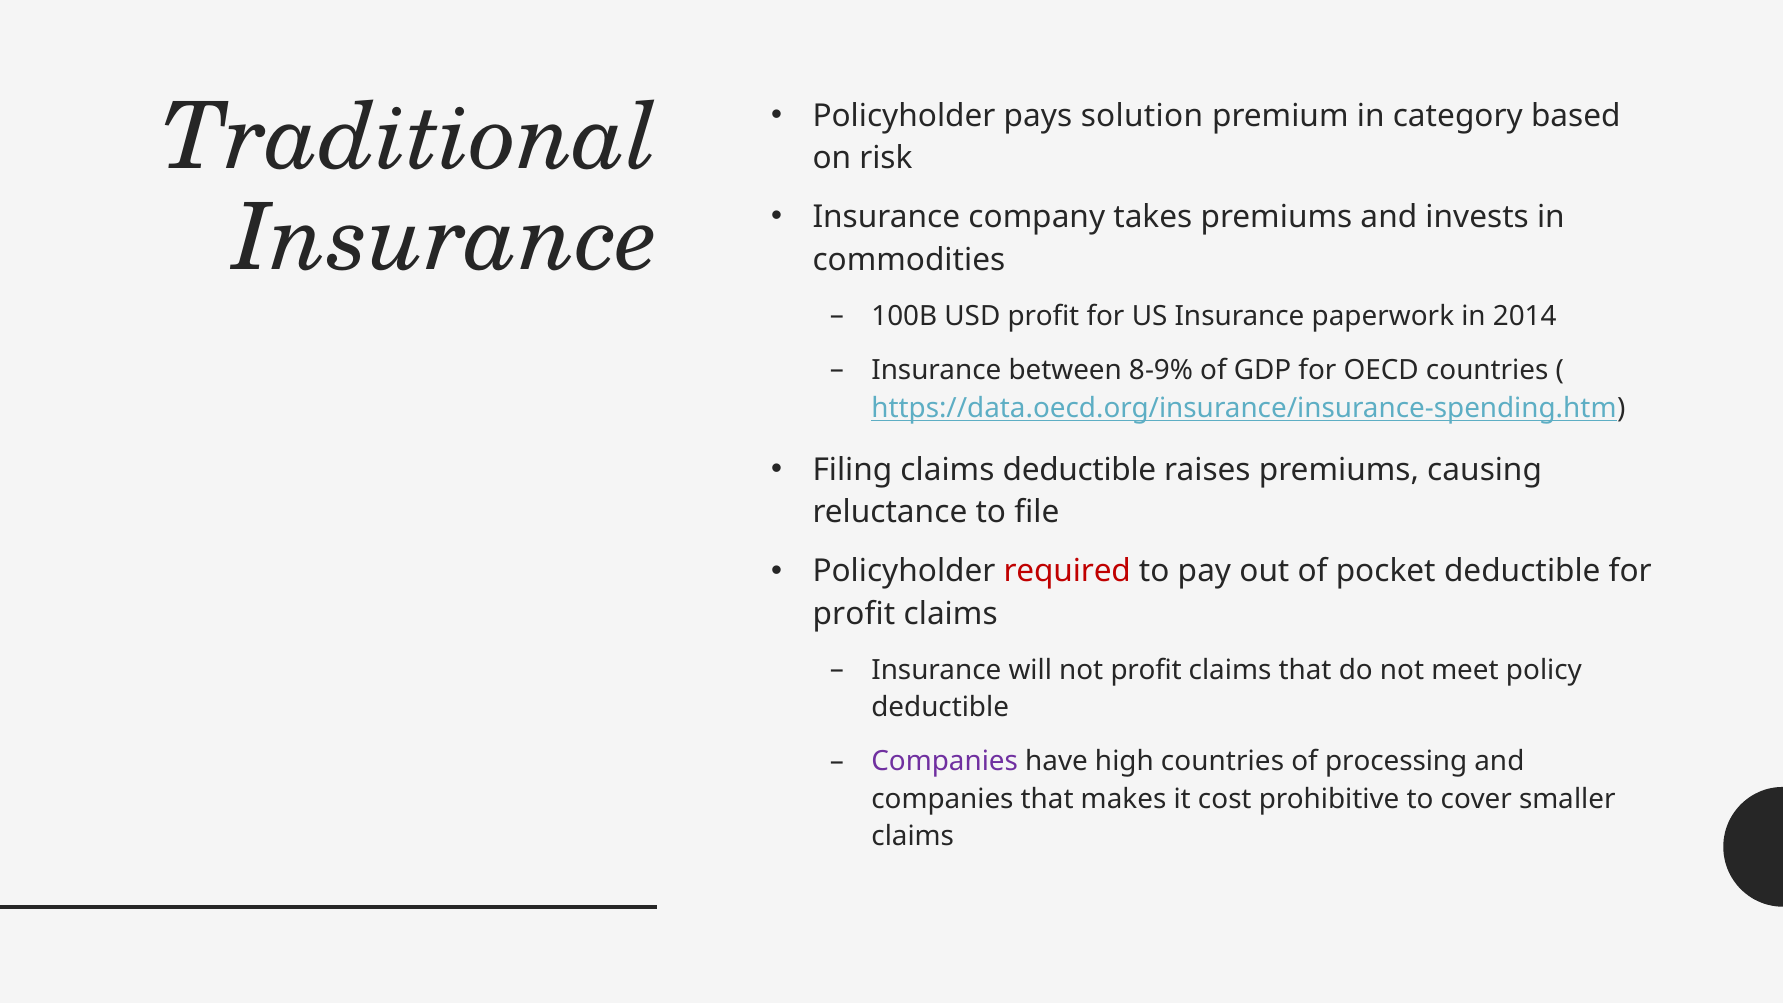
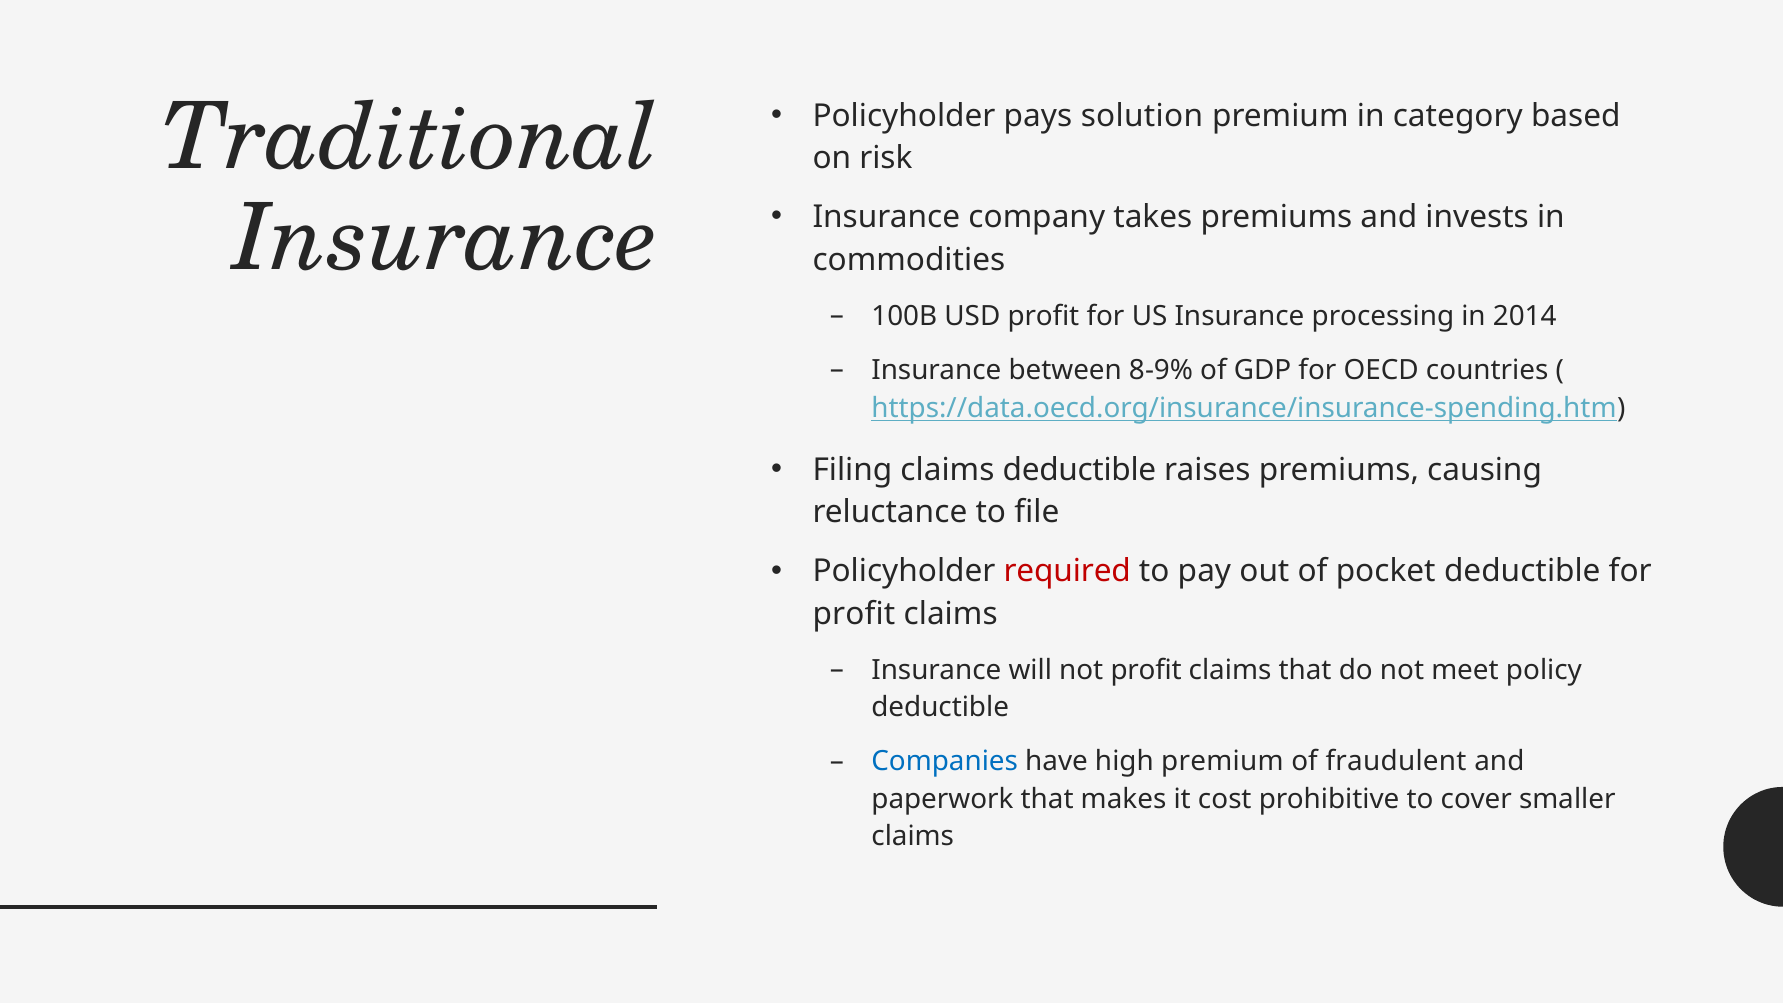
paperwork: paperwork -> processing
Companies at (945, 762) colour: purple -> blue
high countries: countries -> premium
processing: processing -> fraudulent
companies at (942, 799): companies -> paperwork
